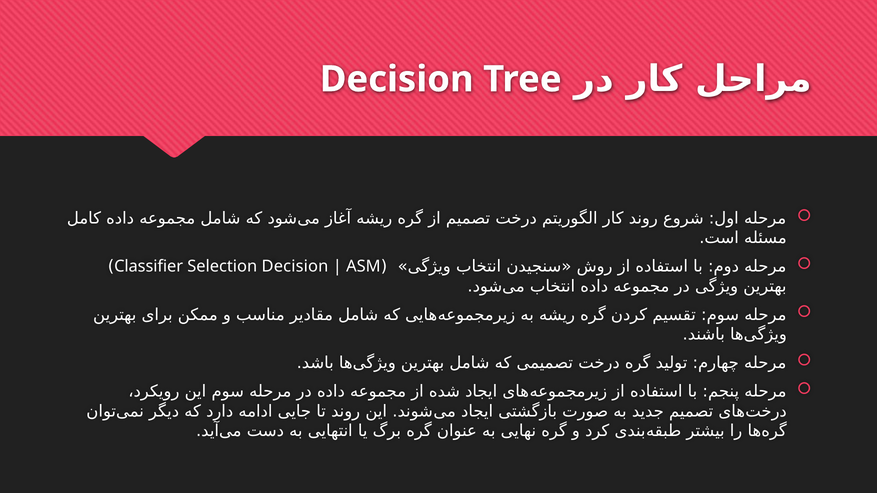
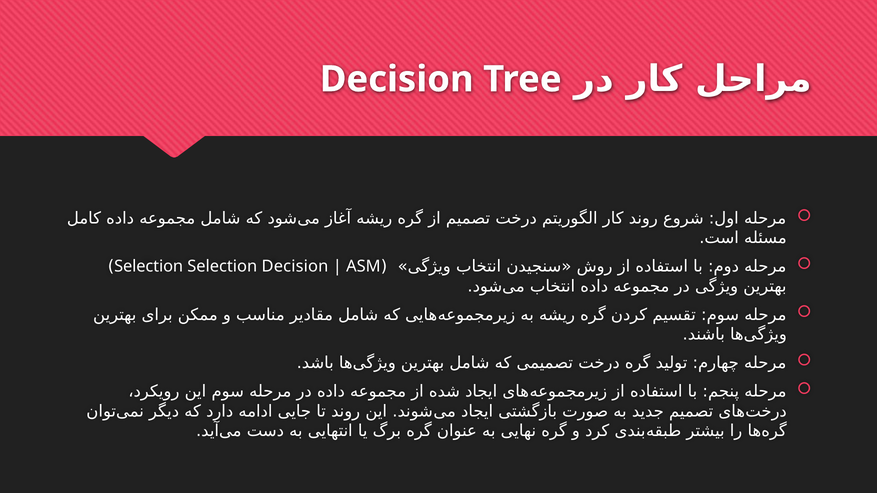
Classifier at (149, 267): Classifier -> Selection
